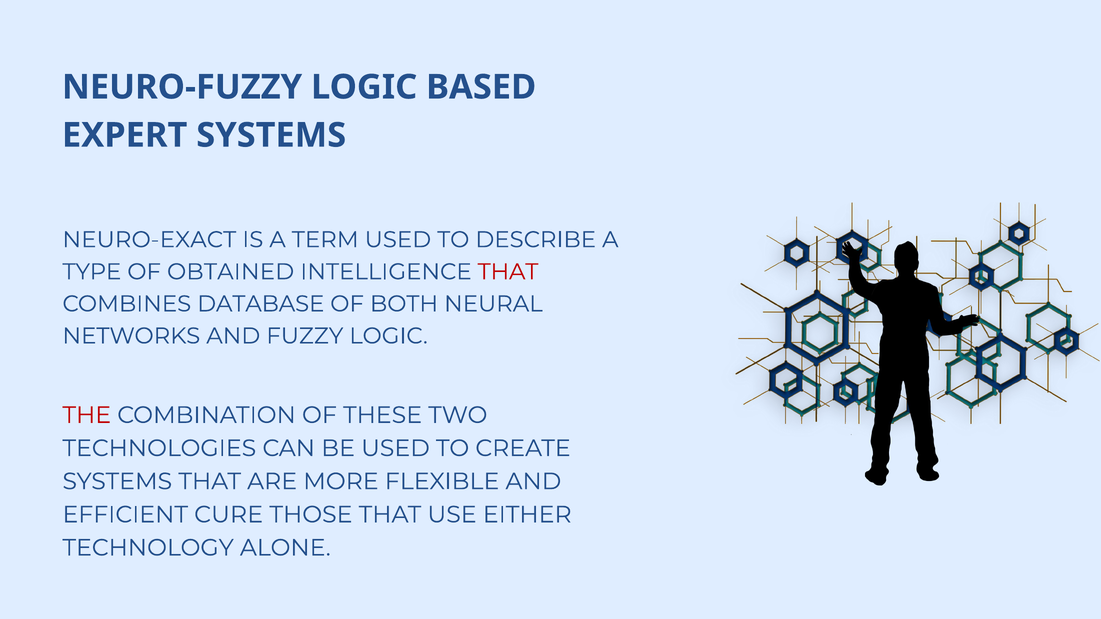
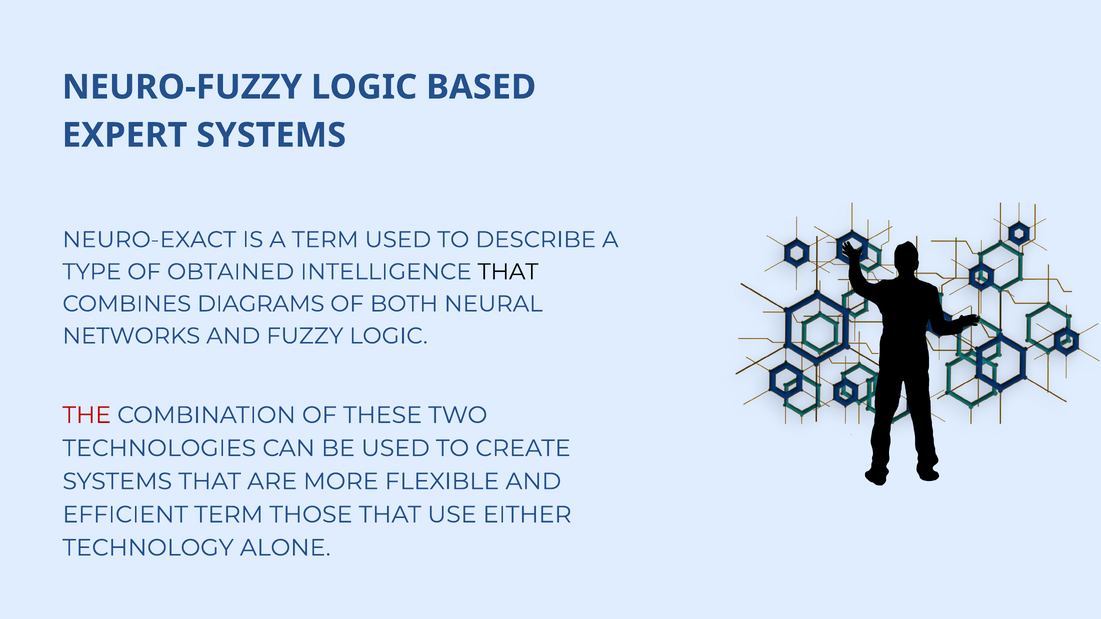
THAT at (508, 272) colour: red -> black
DATABASE: DATABASE -> DIAGRAMS
EFFICIENT CURE: CURE -> TERM
